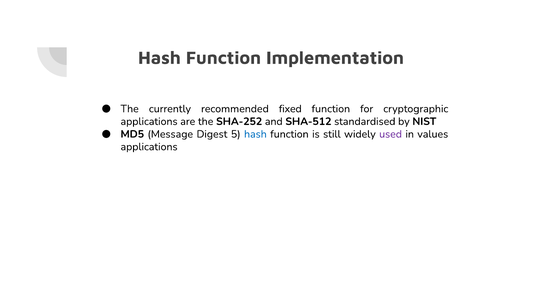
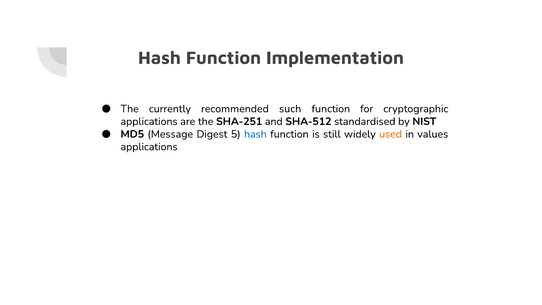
fixed: fixed -> such
SHA-252: SHA-252 -> SHA-251
used colour: purple -> orange
